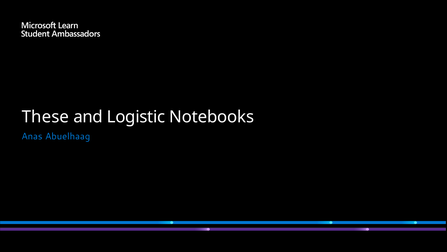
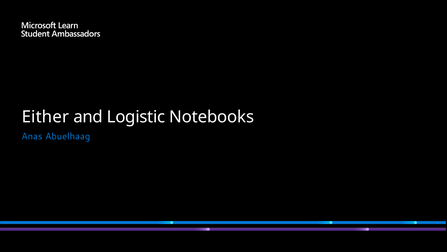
These: These -> Either
